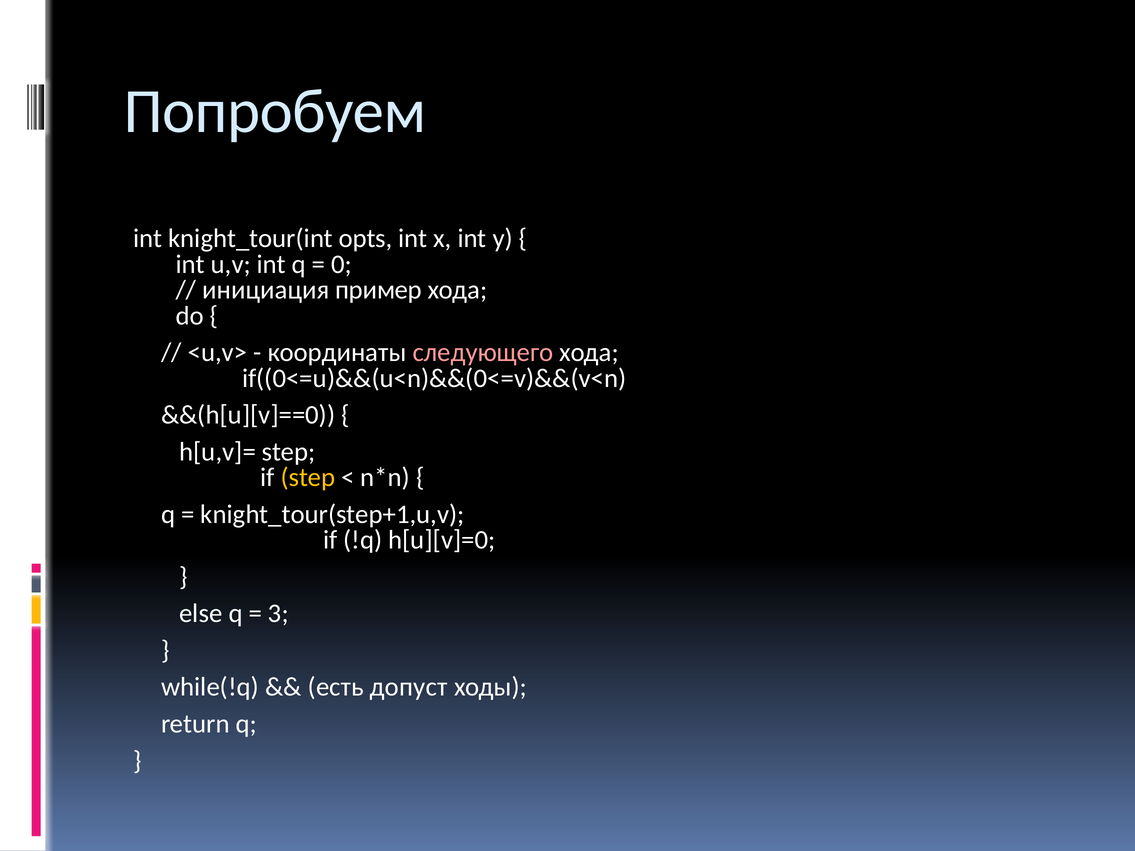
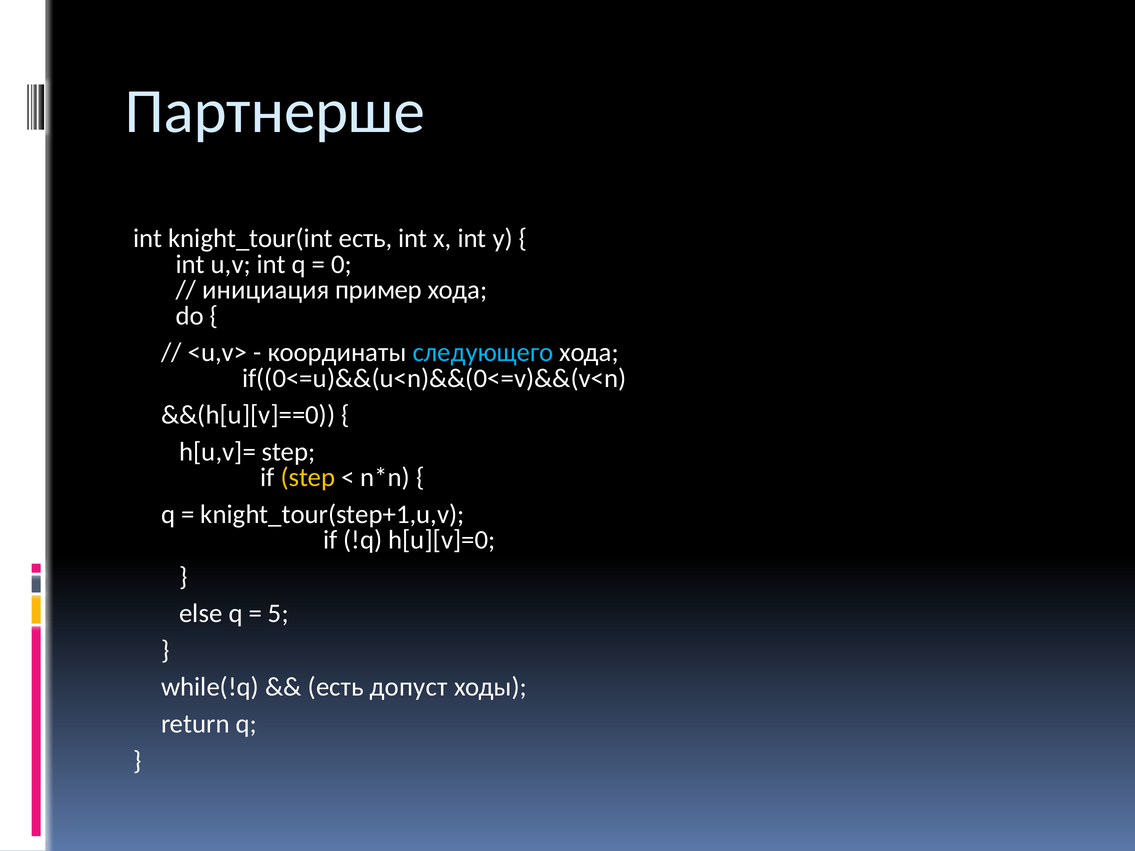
Попробуем: Попробуем -> Партнерше
knight_tour(int opts: opts -> есть
следующего colour: pink -> light blue
3: 3 -> 5
